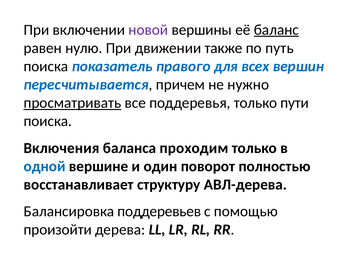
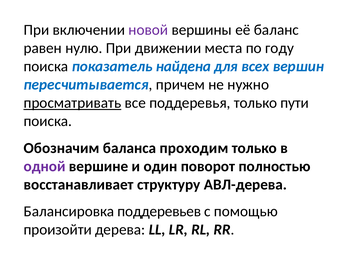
баланс underline: present -> none
также: также -> места
путь: путь -> году
правого: правого -> найдена
Включения: Включения -> Обозначим
одной colour: blue -> purple
